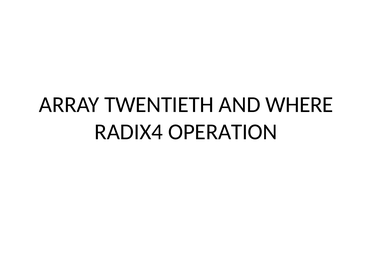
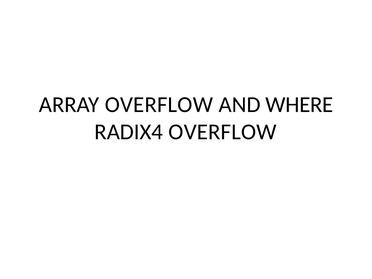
ARRAY TWENTIETH: TWENTIETH -> OVERFLOW
RADIX4 OPERATION: OPERATION -> OVERFLOW
